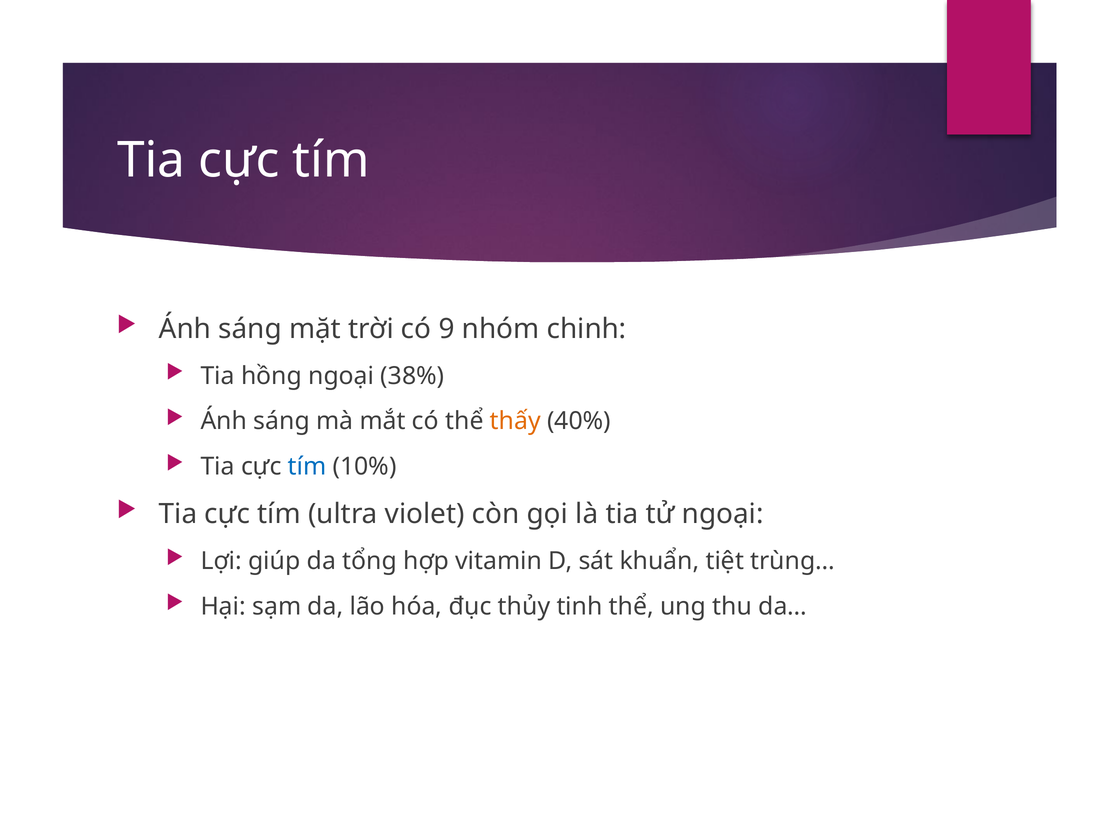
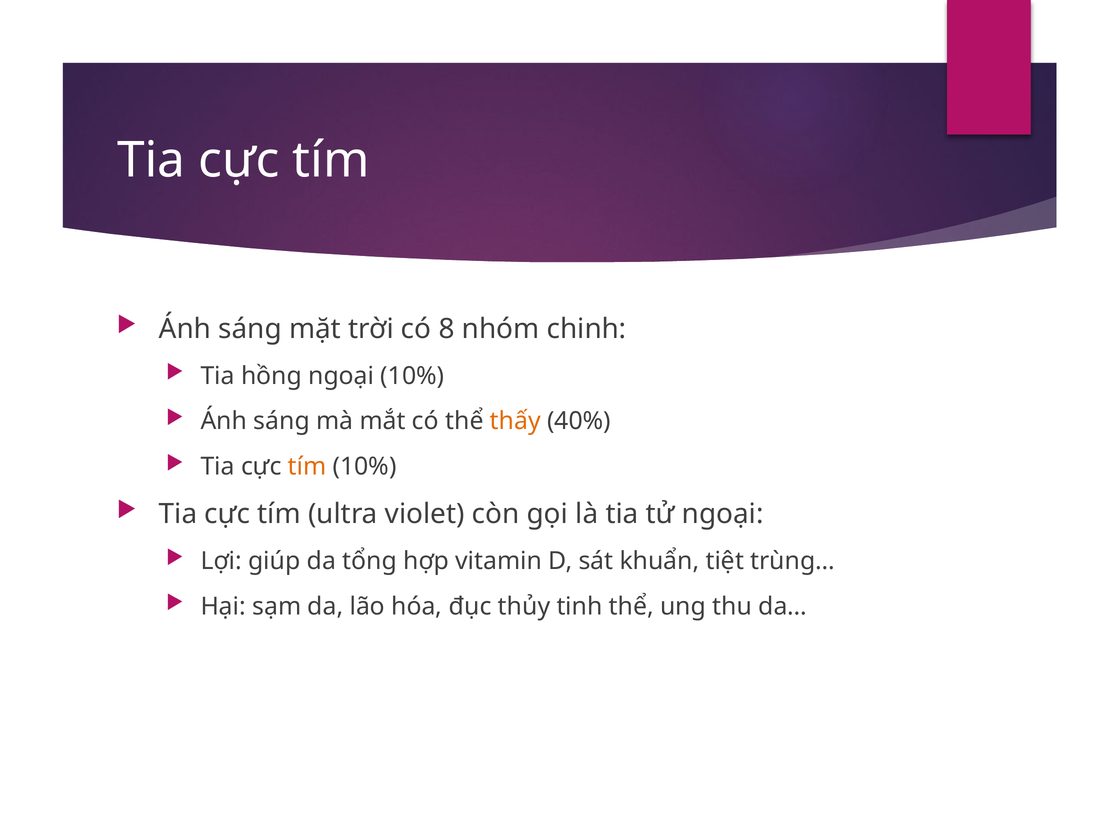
9: 9 -> 8
ngoại 38%: 38% -> 10%
tím at (307, 466) colour: blue -> orange
